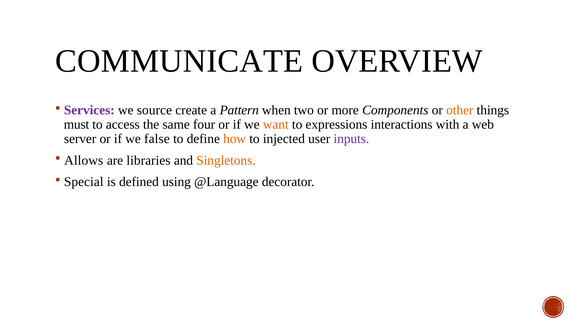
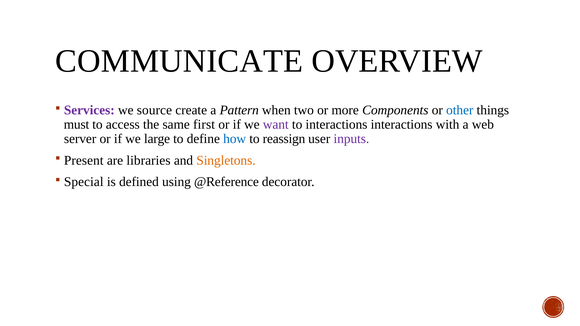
other colour: orange -> blue
four: four -> first
want colour: orange -> purple
to expressions: expressions -> interactions
false: false -> large
how colour: orange -> blue
injected: injected -> reassign
Allows: Allows -> Present
@Language: @Language -> @Reference
